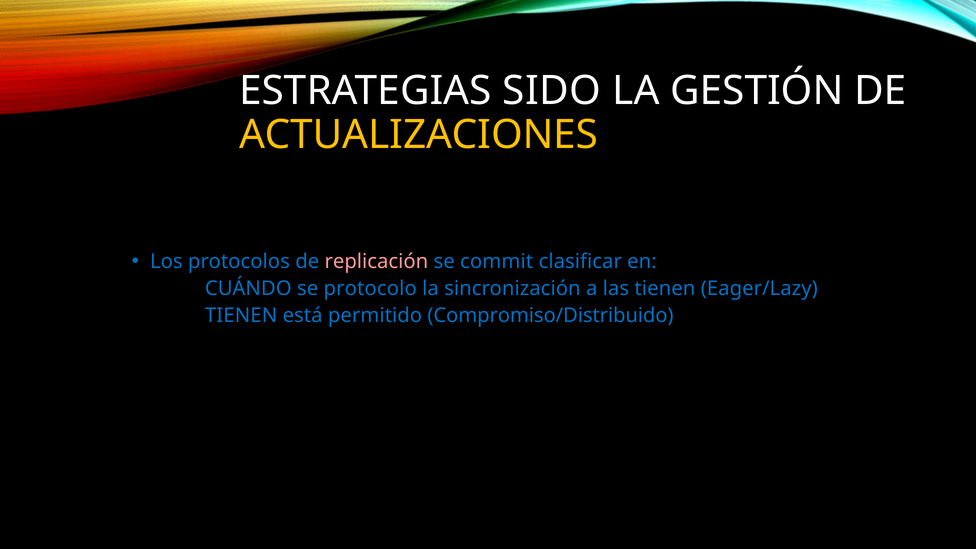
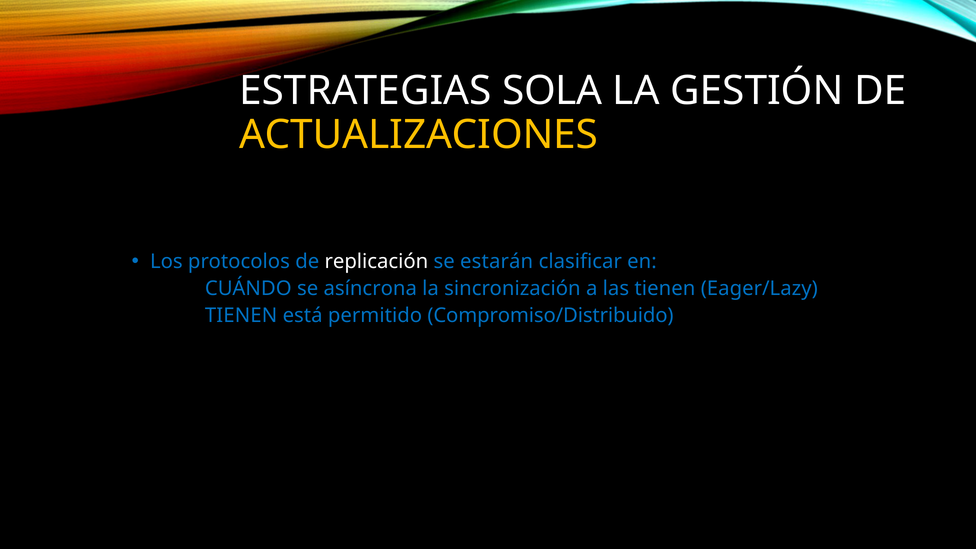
SIDO: SIDO -> SOLA
replicación colour: pink -> white
commit: commit -> estarán
protocolo: protocolo -> asíncrona
